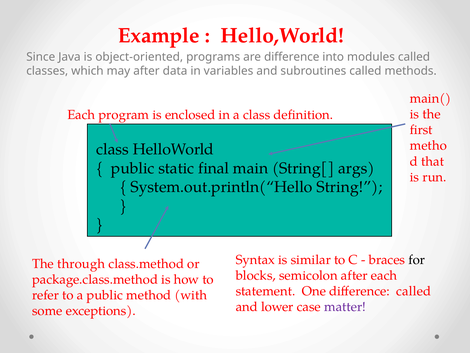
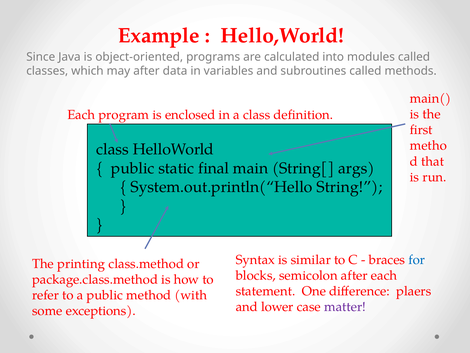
are difference: difference -> calculated
for colour: black -> blue
through: through -> printing
difference called: called -> plaers
